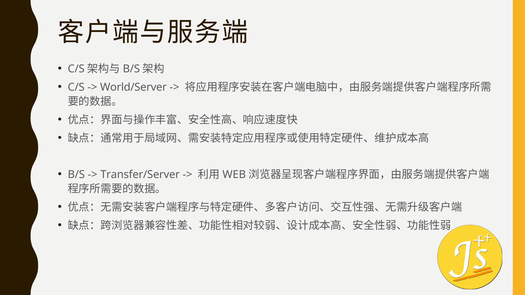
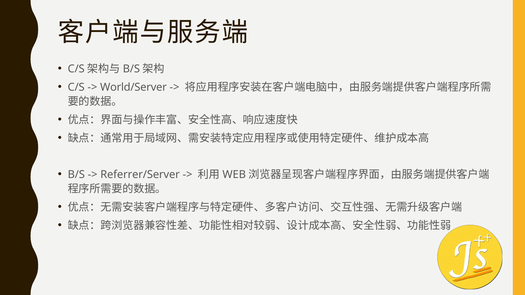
Transfer/Server: Transfer/Server -> Referrer/Server
